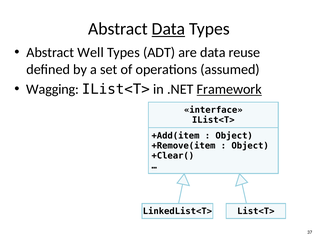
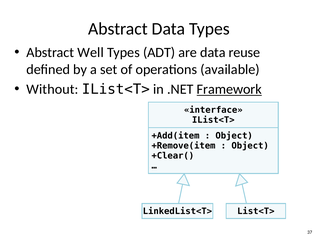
Data at (168, 29) underline: present -> none
assumed: assumed -> available
Wagging: Wagging -> Without
